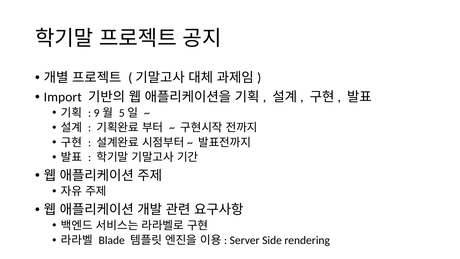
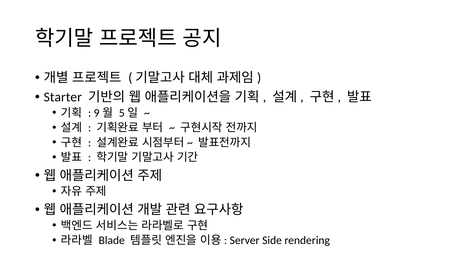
Import: Import -> Starter
